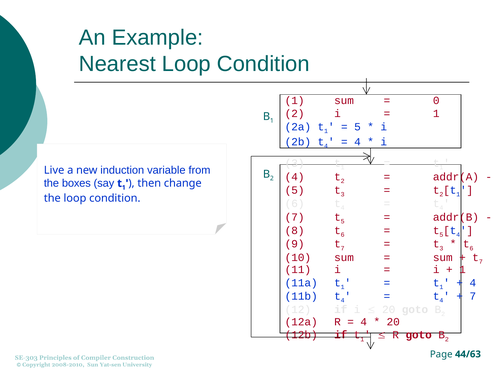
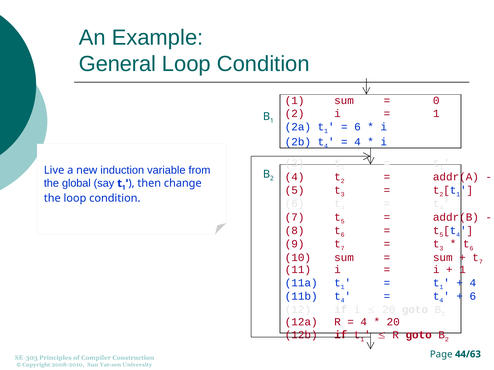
Nearest: Nearest -> General
5 at (357, 127): 5 -> 6
boxes: boxes -> global
7 at (473, 297): 7 -> 6
